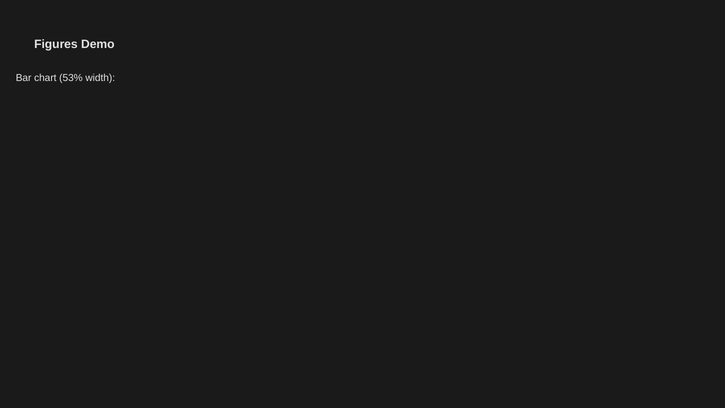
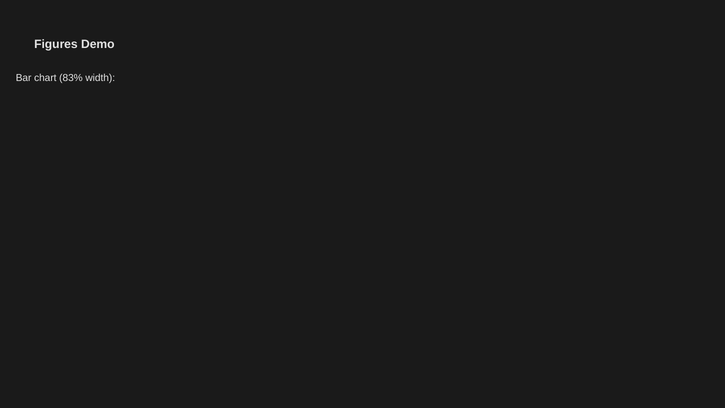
53%: 53% -> 83%
